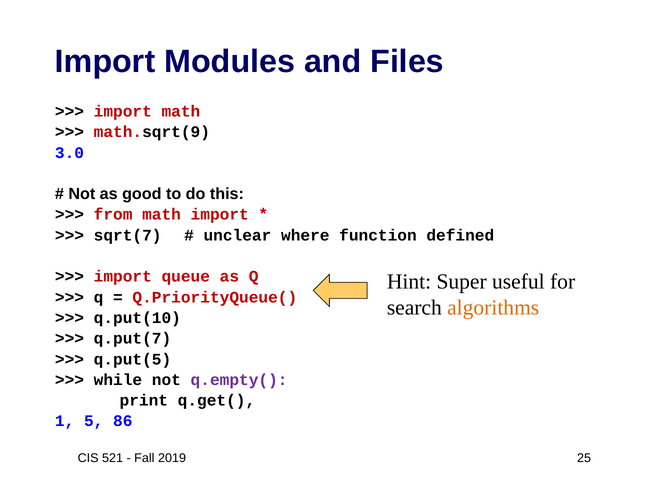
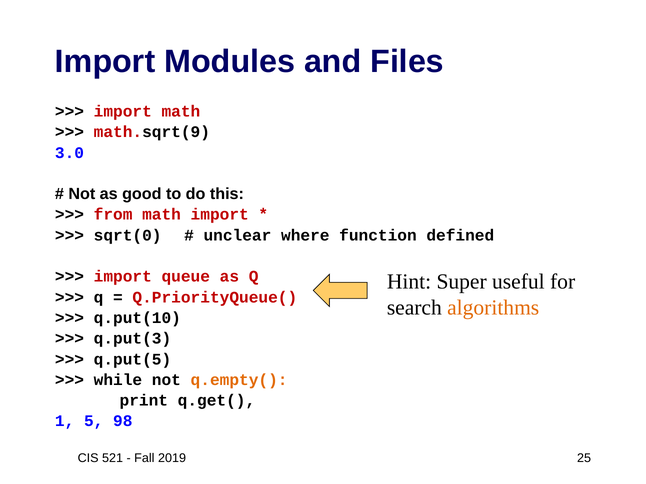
sqrt(7: sqrt(7 -> sqrt(0
q.put(7: q.put(7 -> q.put(3
q.empty( colour: purple -> orange
86: 86 -> 98
